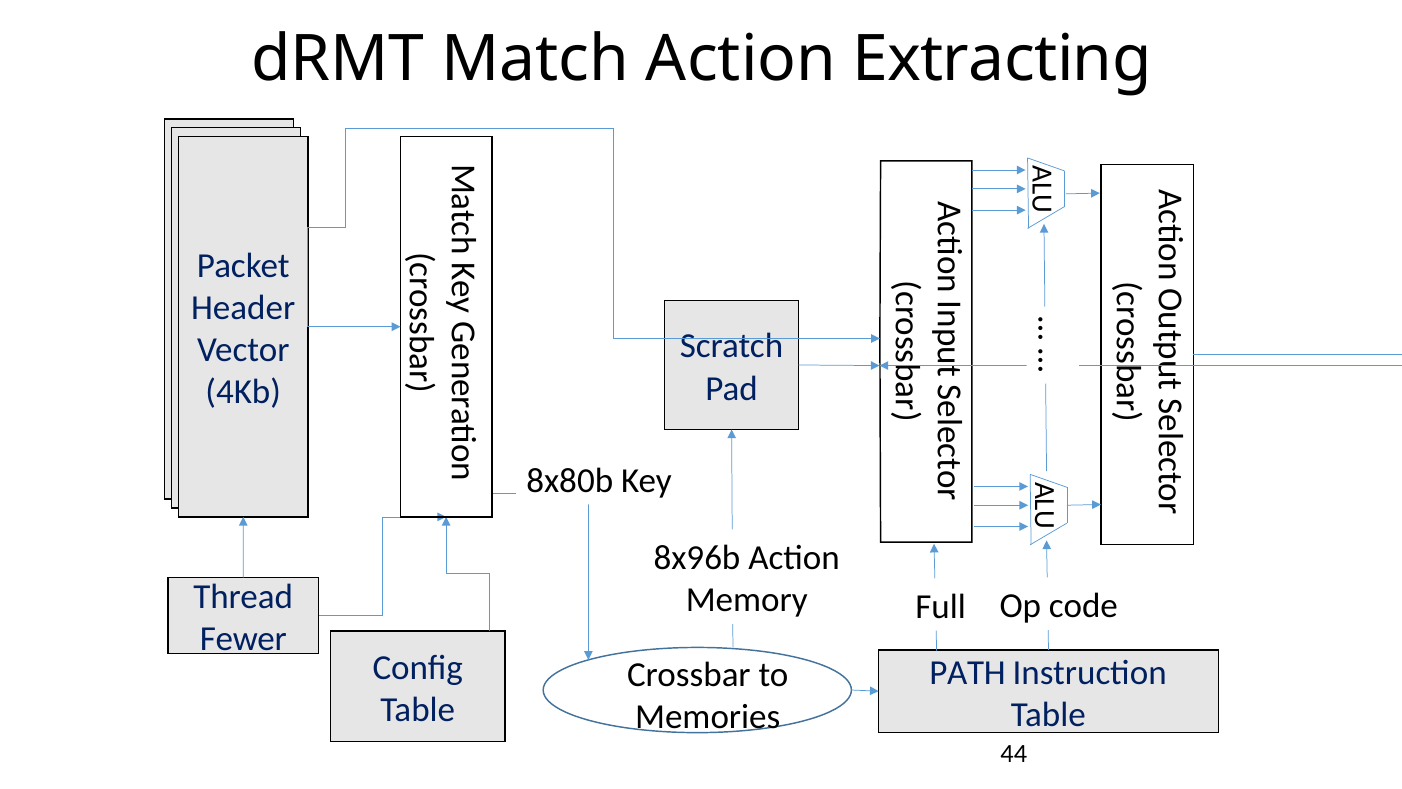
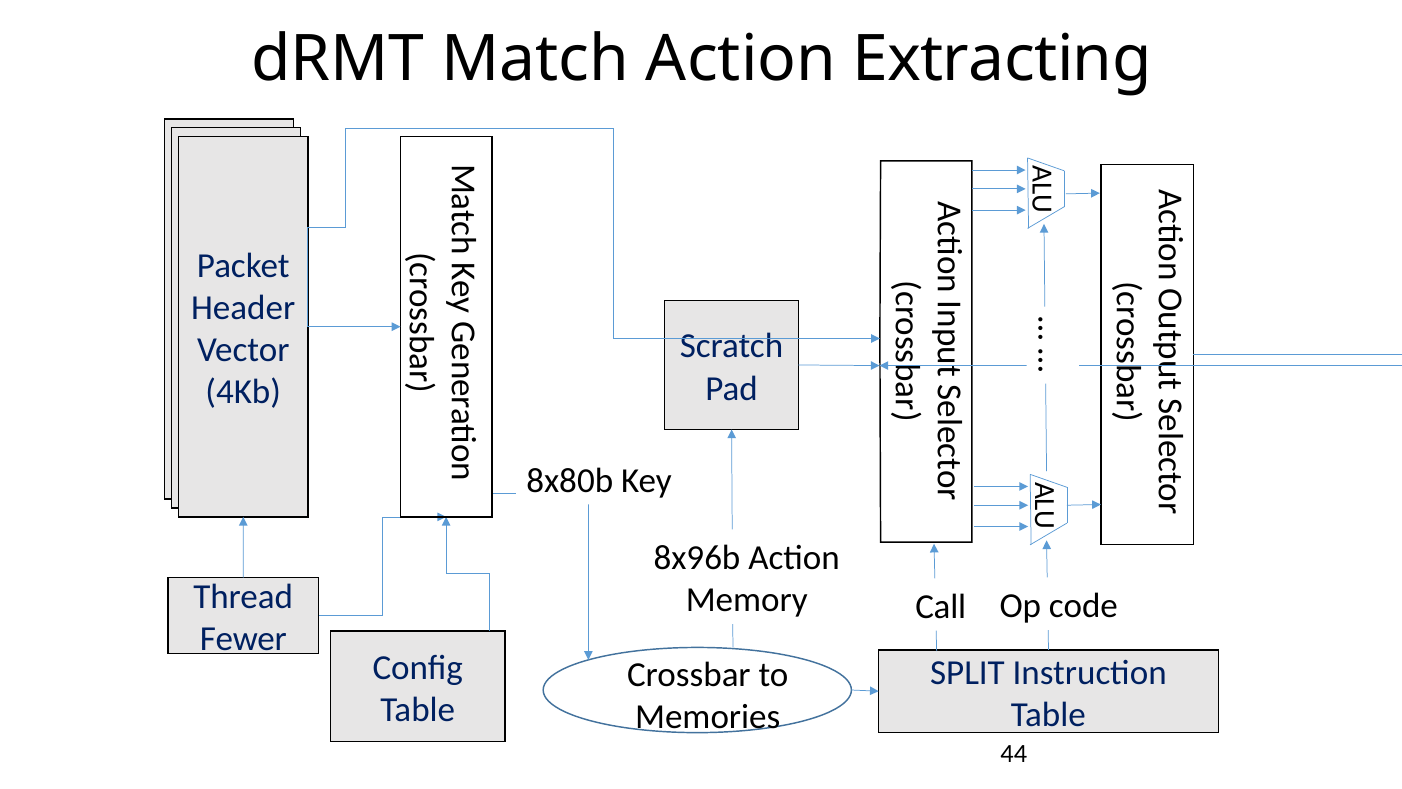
Full: Full -> Call
PATH: PATH -> SPLIT
